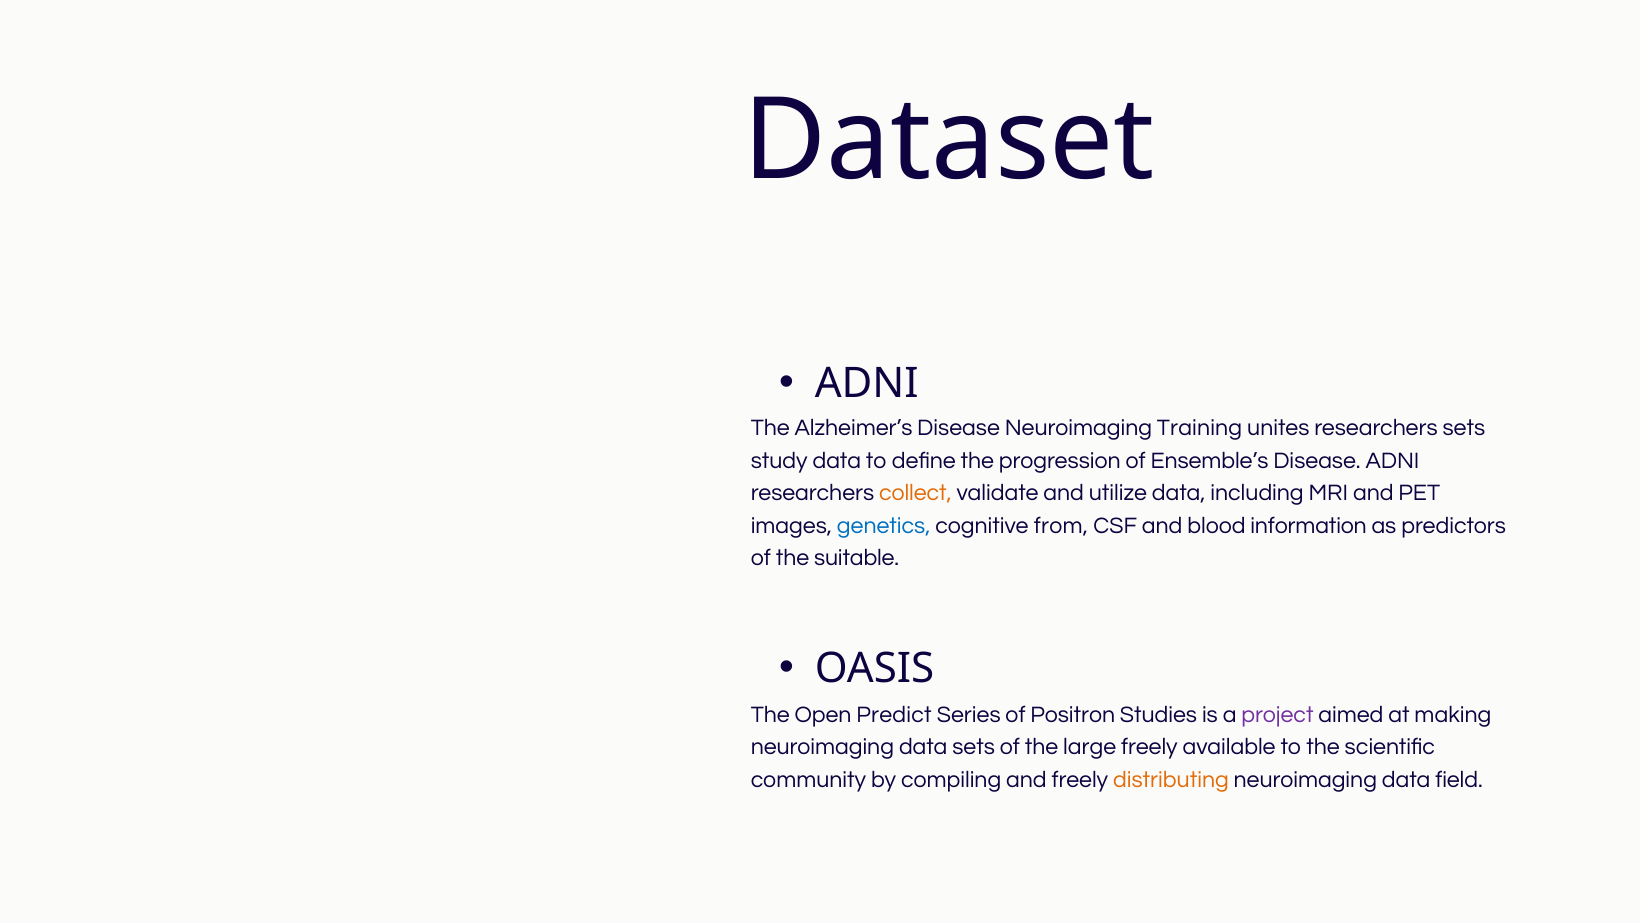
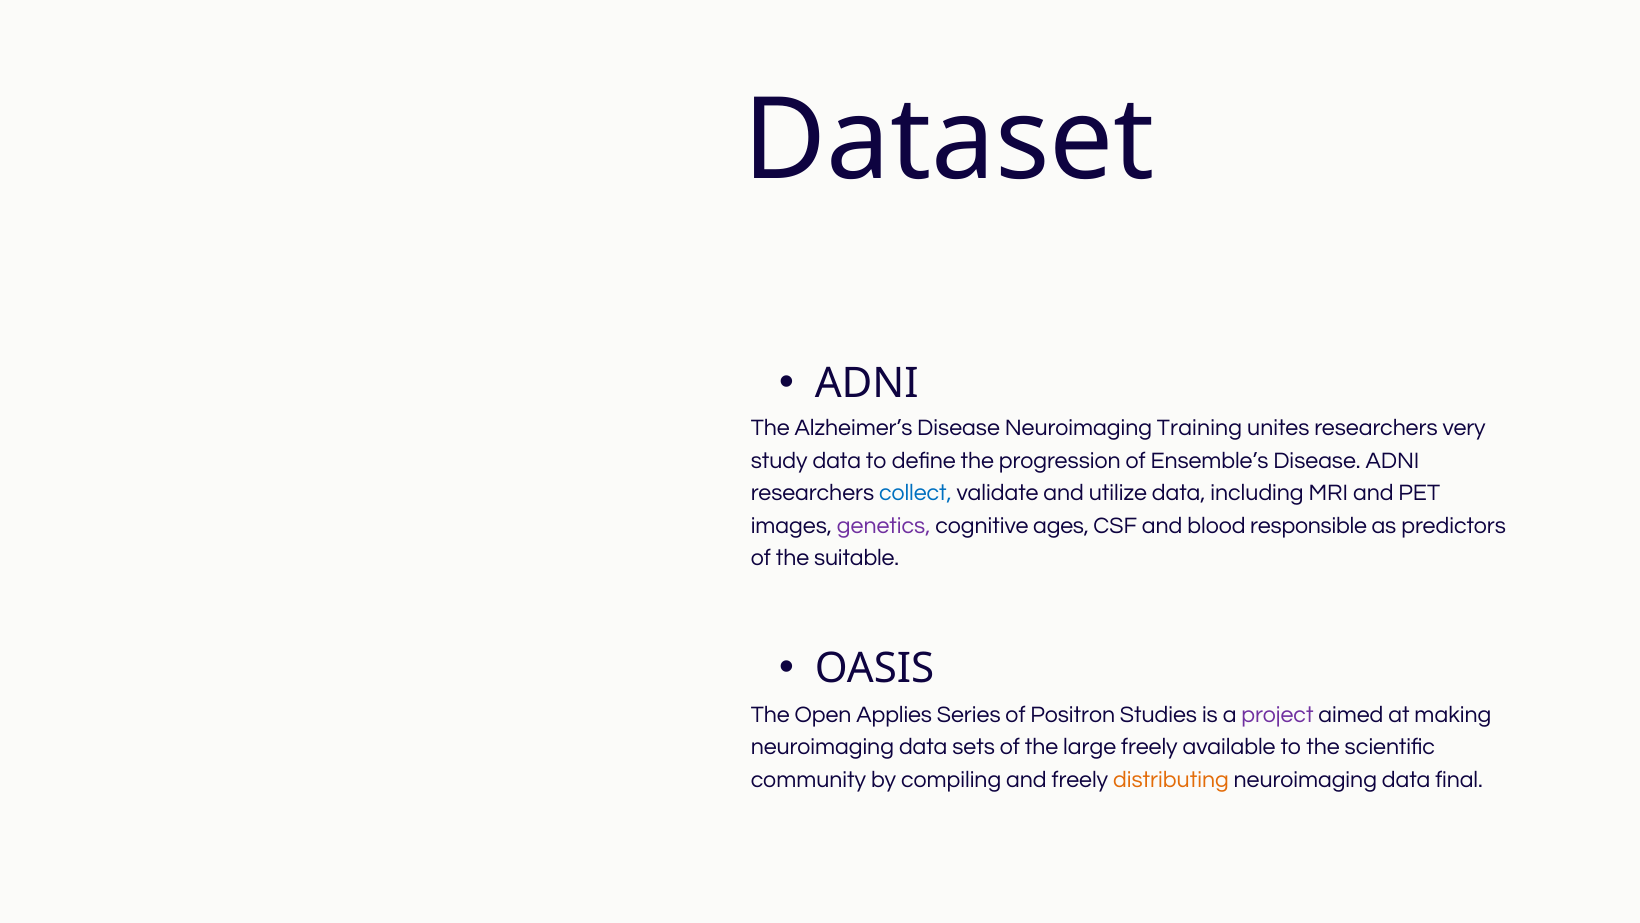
researchers sets: sets -> very
collect colour: orange -> blue
genetics colour: blue -> purple
from: from -> ages
information: information -> responsible
Predict: Predict -> Applies
field: field -> final
